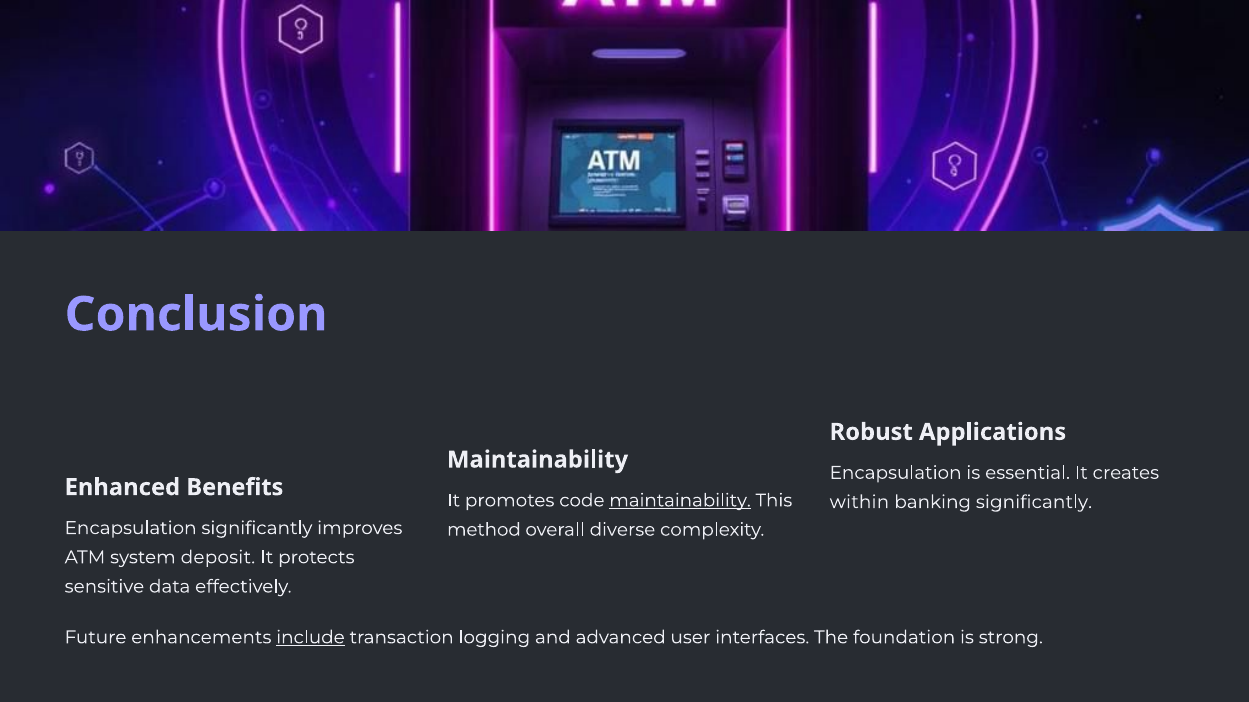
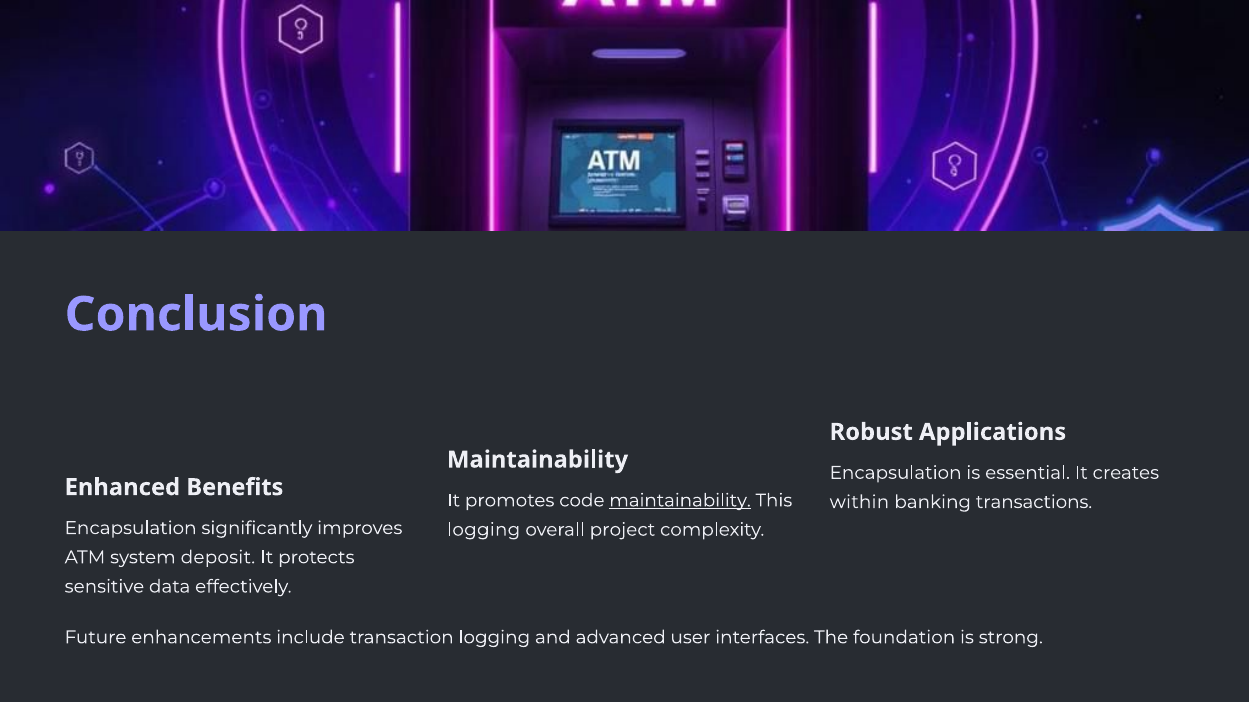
banking significantly: significantly -> transactions
method at (484, 530): method -> logging
diverse: diverse -> project
include underline: present -> none
